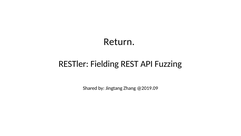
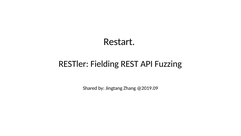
Return: Return -> Restart
